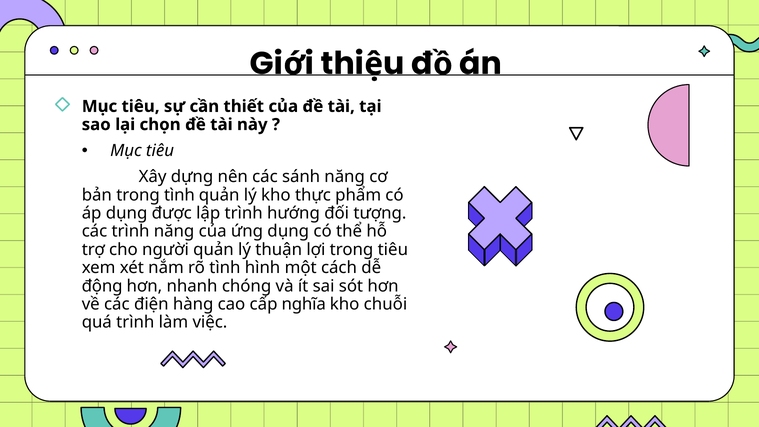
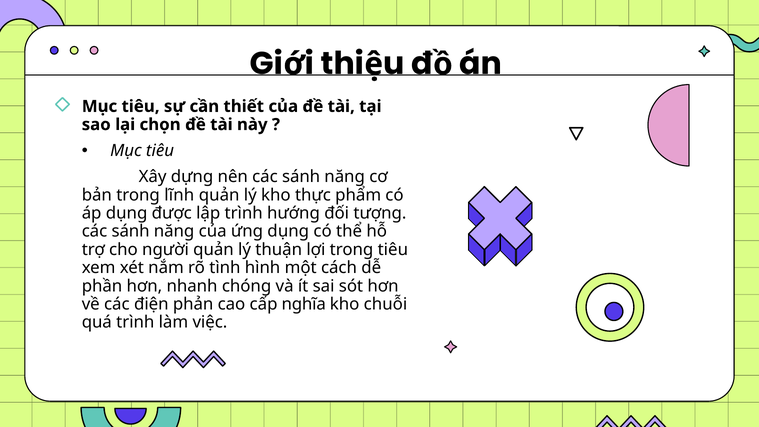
trong tình: tình -> lĩnh
trình at (131, 231): trình -> sánh
động: động -> phần
hàng: hàng -> phản
